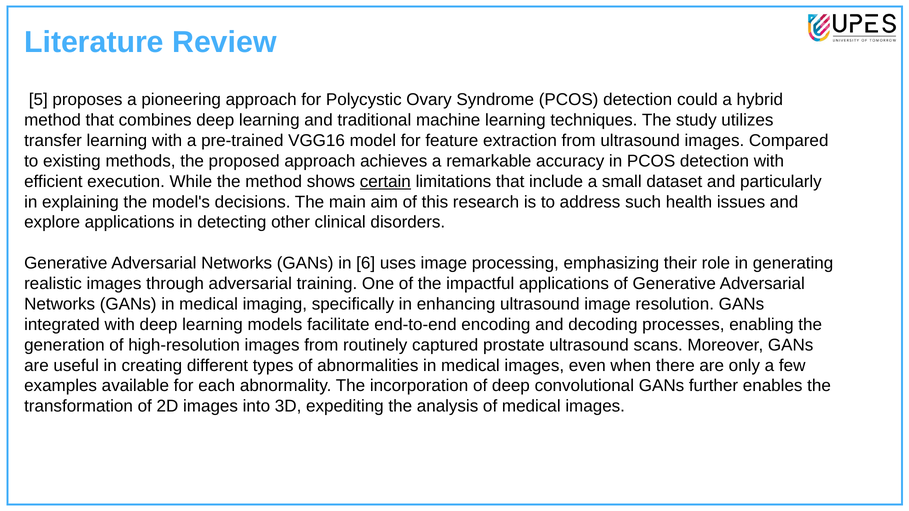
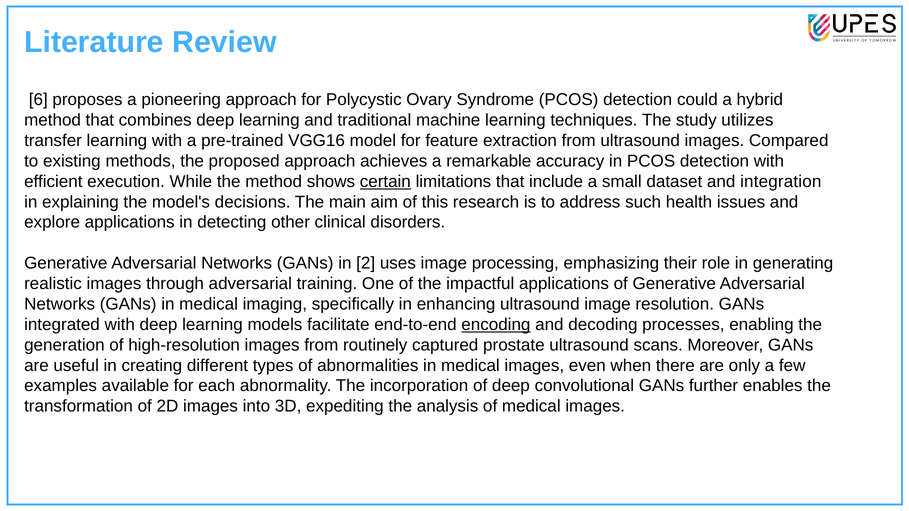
5: 5 -> 6
particularly: particularly -> integration
6: 6 -> 2
encoding underline: none -> present
